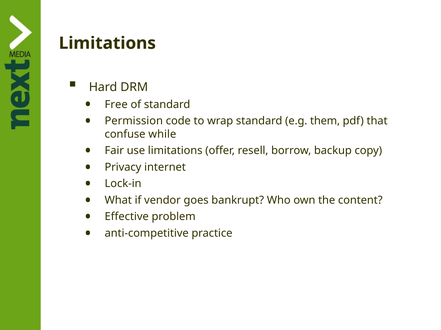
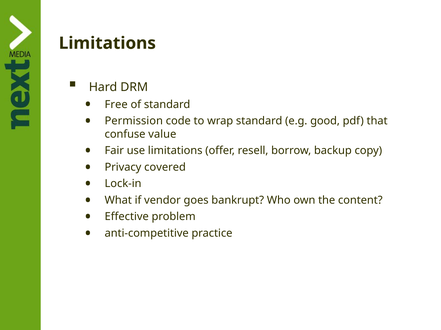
them: them -> good
while: while -> value
internet: internet -> covered
